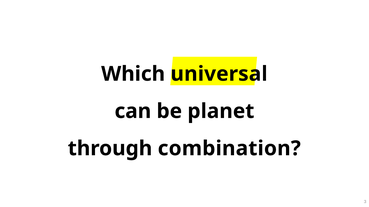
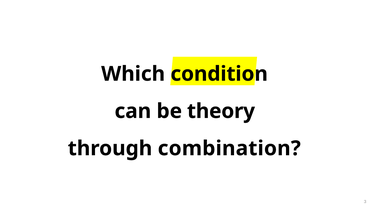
universal: universal -> condition
planet: planet -> theory
